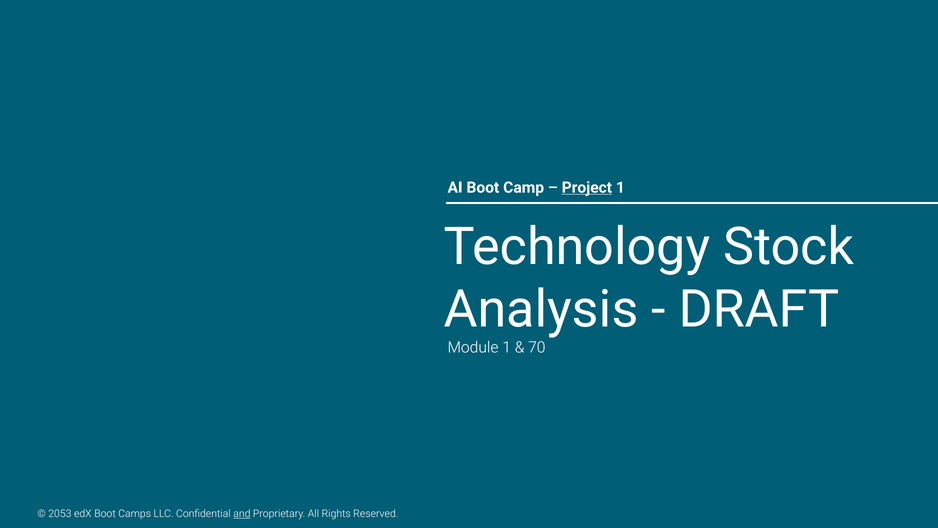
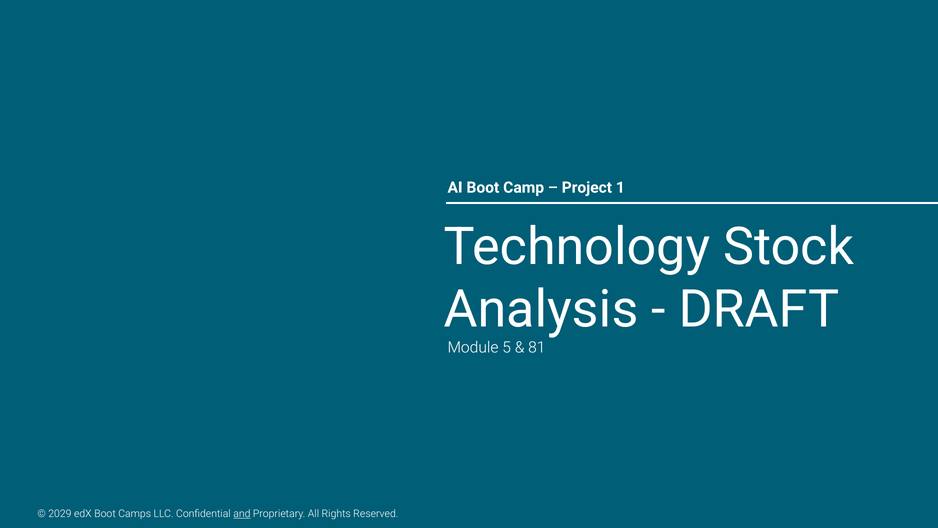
Project underline: present -> none
Module 1: 1 -> 5
70: 70 -> 81
2053: 2053 -> 2029
